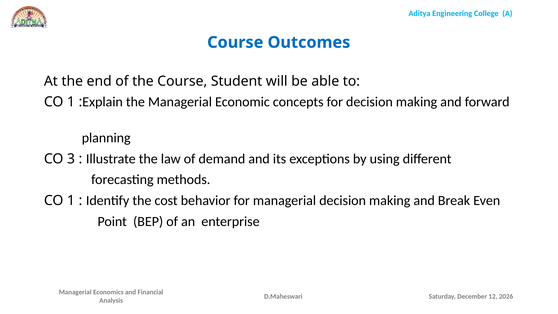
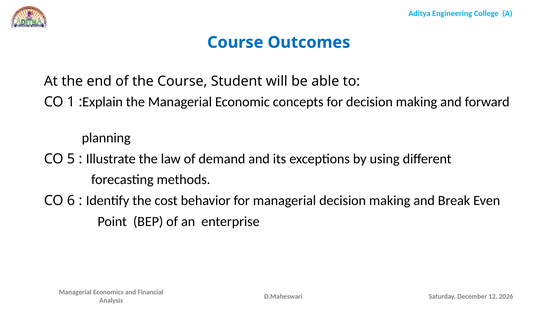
3: 3 -> 5
1 at (71, 200): 1 -> 6
